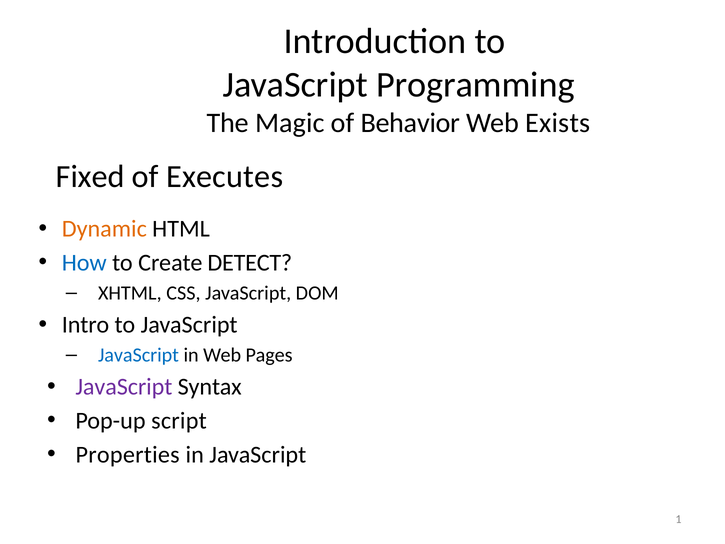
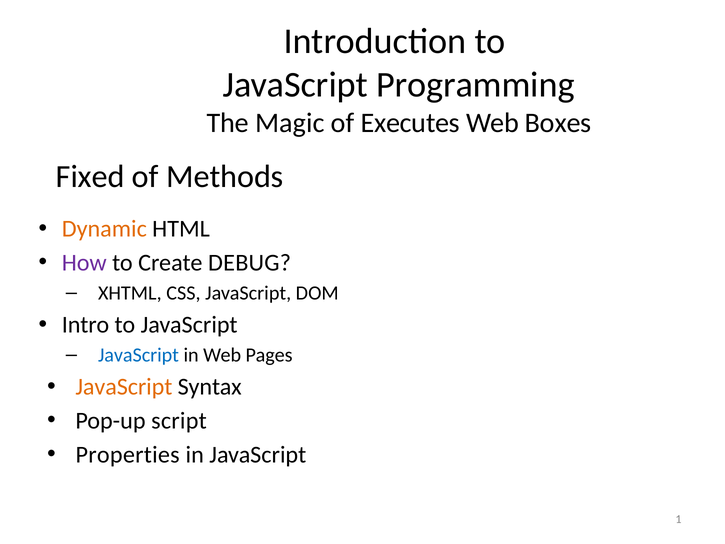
Behavior: Behavior -> Executes
Exists: Exists -> Boxes
Executes: Executes -> Methods
How colour: blue -> purple
DETECT: DETECT -> DEBUG
JavaScript at (124, 387) colour: purple -> orange
